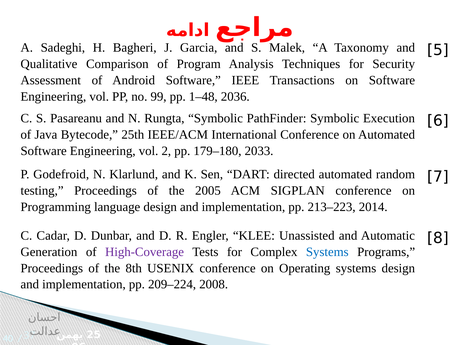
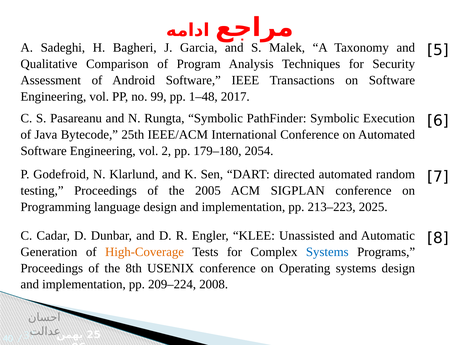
2036: 2036 -> 2017
2033: 2033 -> 2054
2014: 2014 -> 2025
High-Coverage colour: purple -> orange
